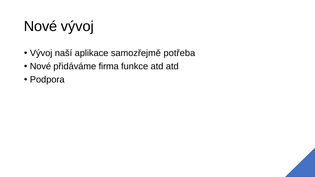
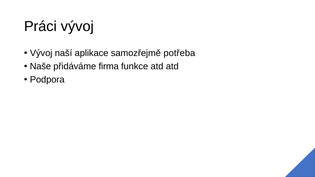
Nové at (41, 26): Nové -> Práci
Nové at (40, 66): Nové -> Naše
